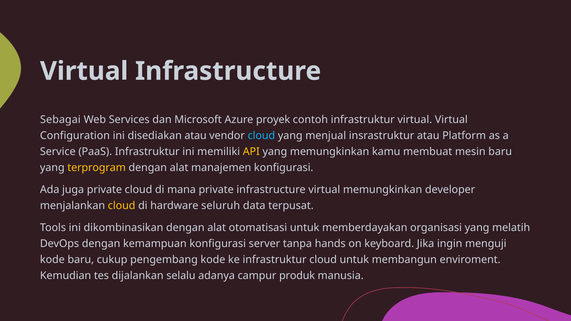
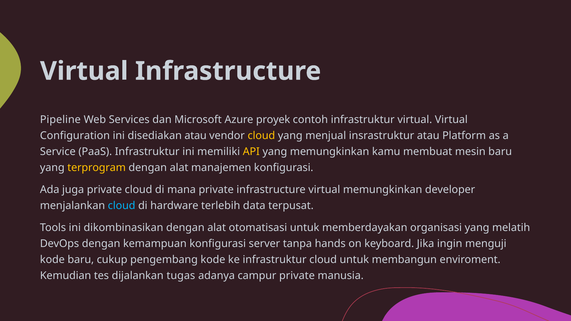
Sebagai: Sebagai -> Pipeline
cloud at (261, 136) colour: light blue -> yellow
cloud at (122, 206) colour: yellow -> light blue
seluruh: seluruh -> terlebih
selalu: selalu -> tugas
campur produk: produk -> private
